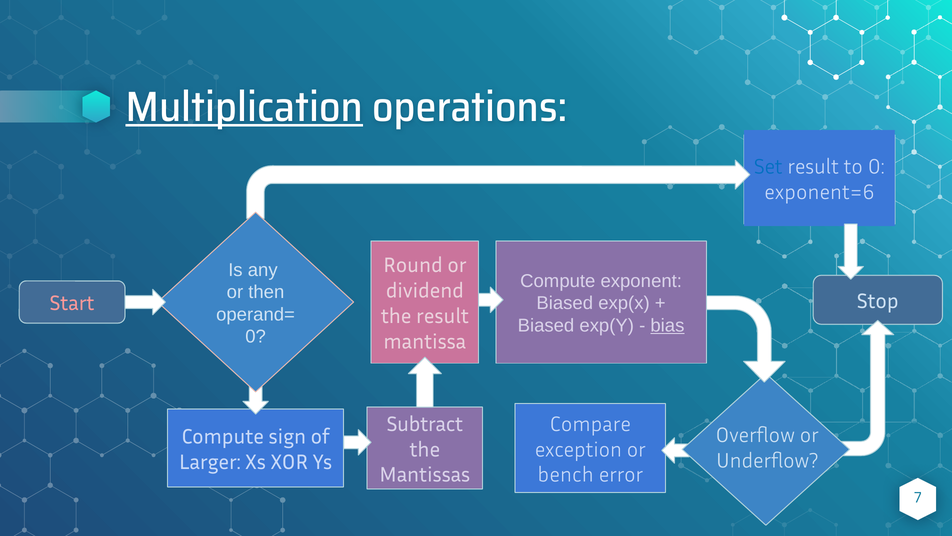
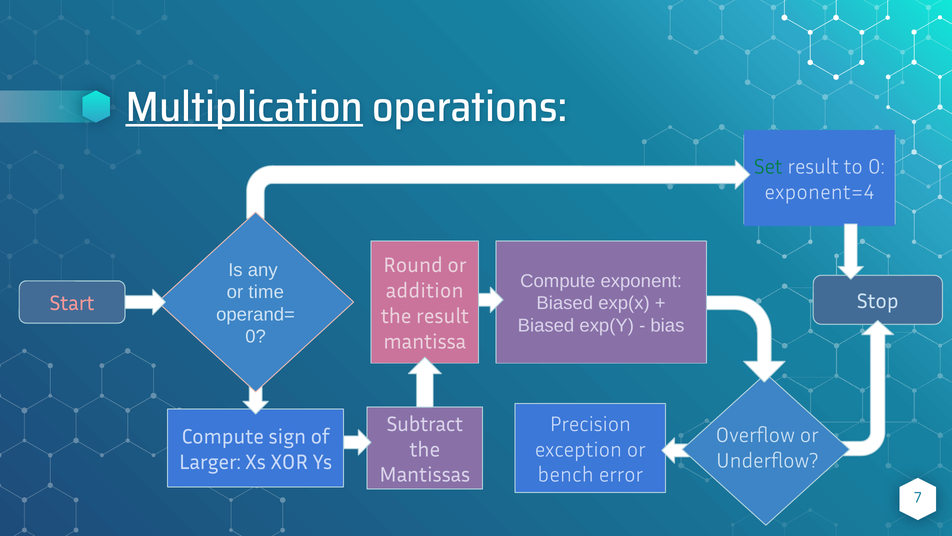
Set colour: blue -> green
exponent=6: exponent=6 -> exponent=4
dividend: dividend -> addition
then: then -> time
bias underline: present -> none
Compare: Compare -> Precision
